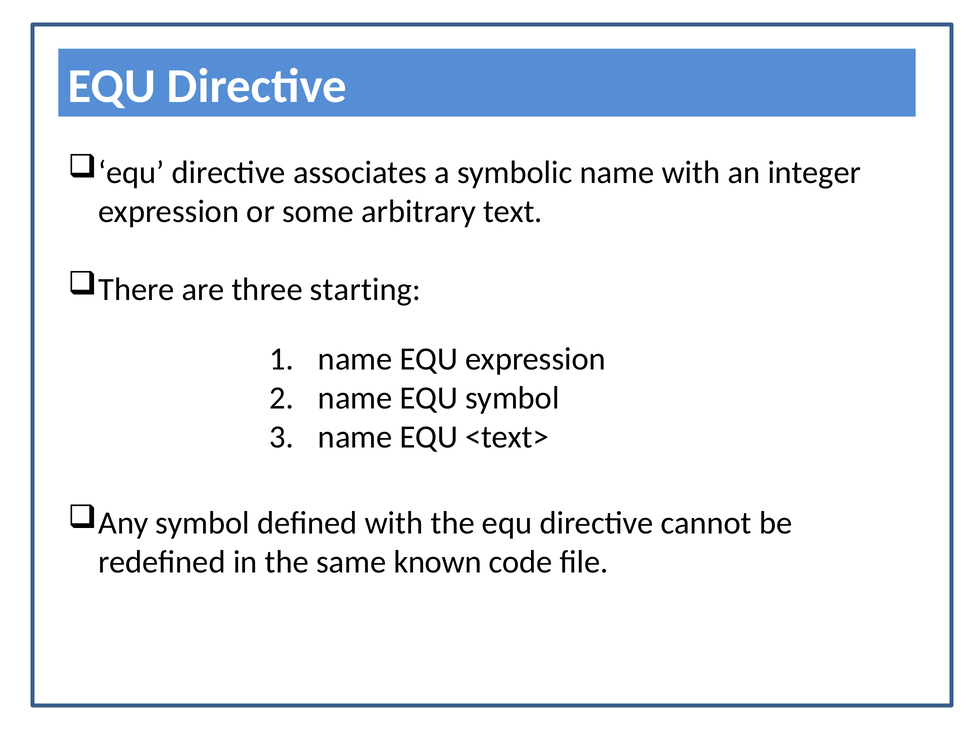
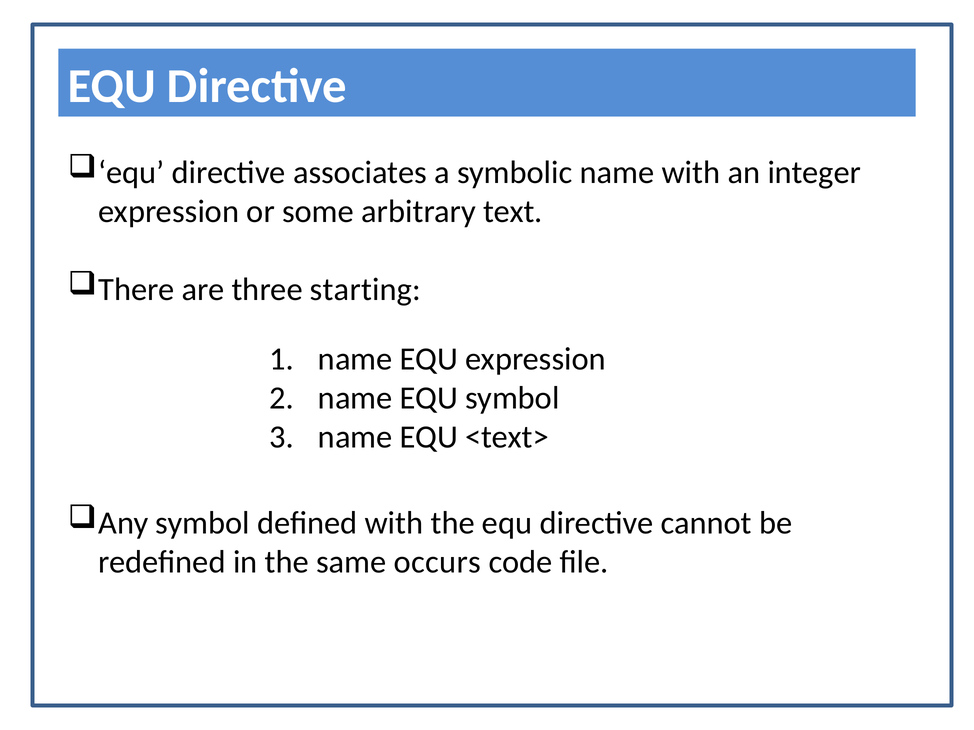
known: known -> occurs
